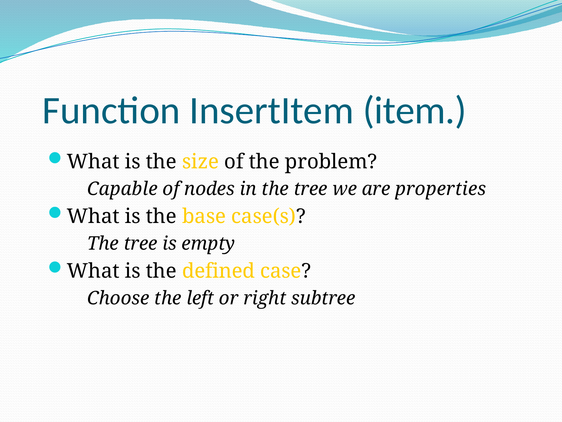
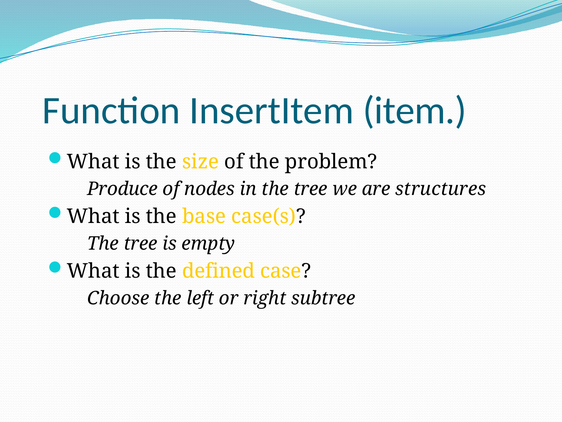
Capable: Capable -> Produce
properties: properties -> structures
